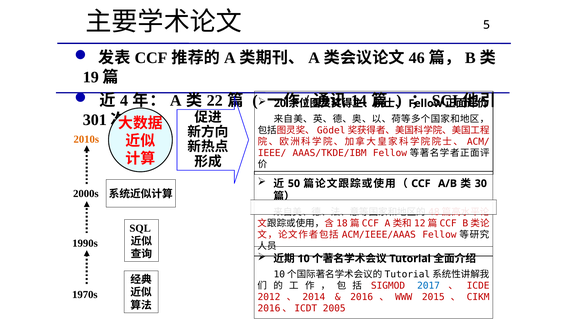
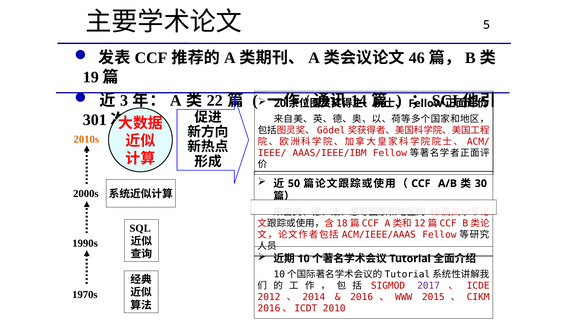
4: 4 -> 3
AAAS/TKDE/IBM: AAAS/TKDE/IBM -> AAAS/IEEE/IBM
2017 colour: blue -> purple
2005: 2005 -> 2010
